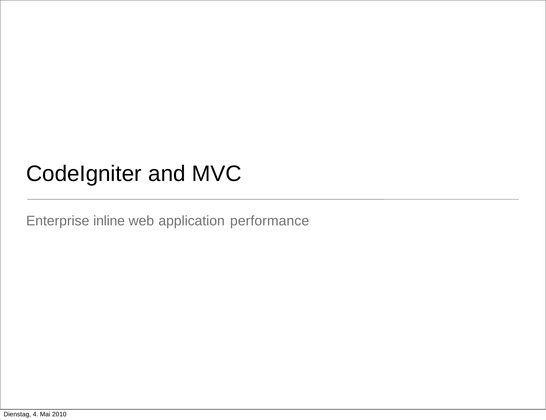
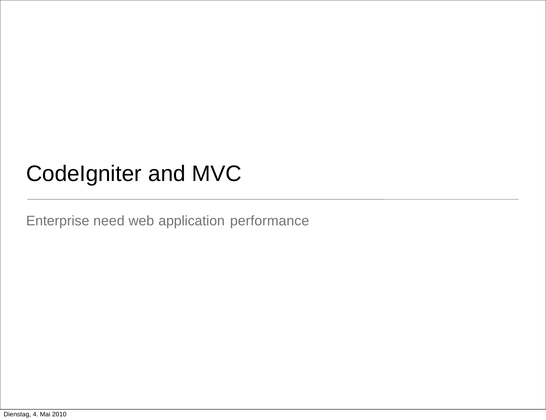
inline: inline -> need
